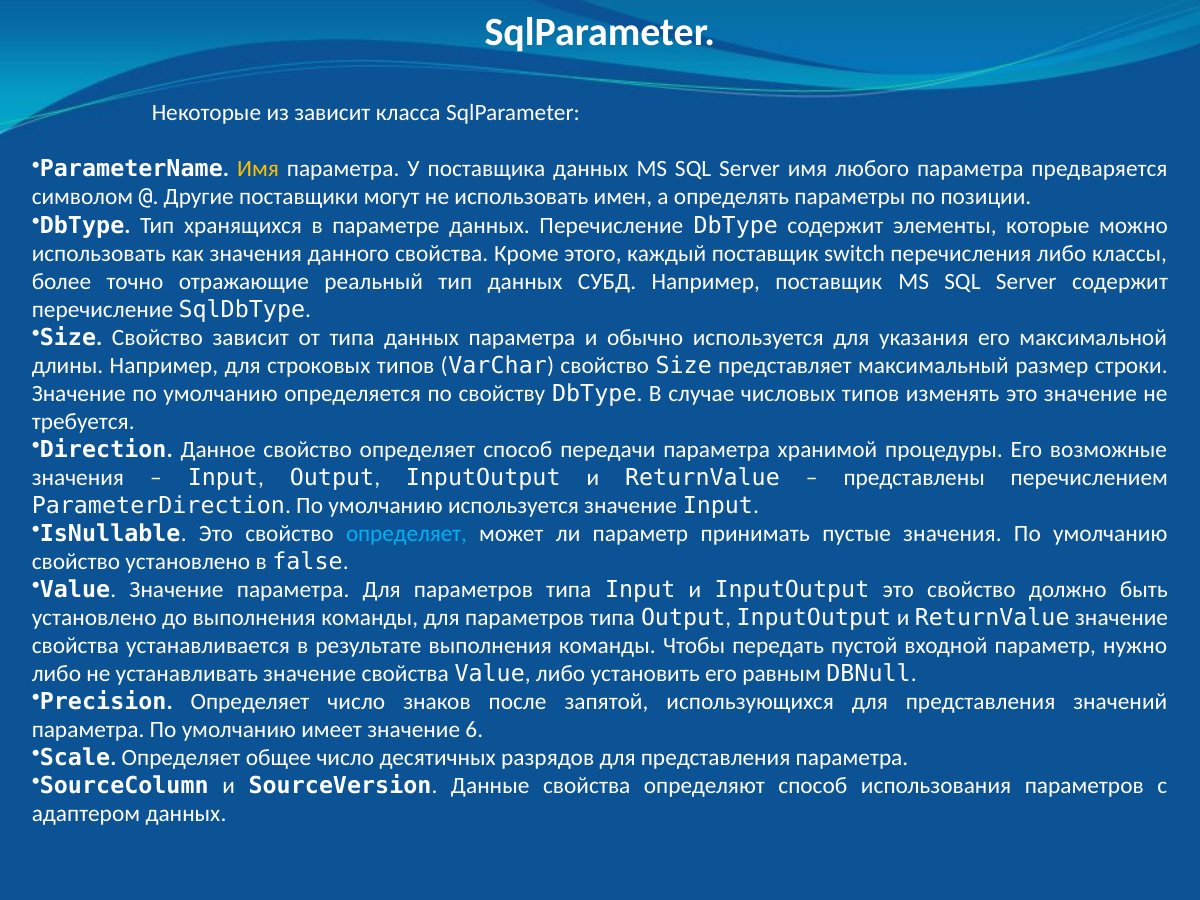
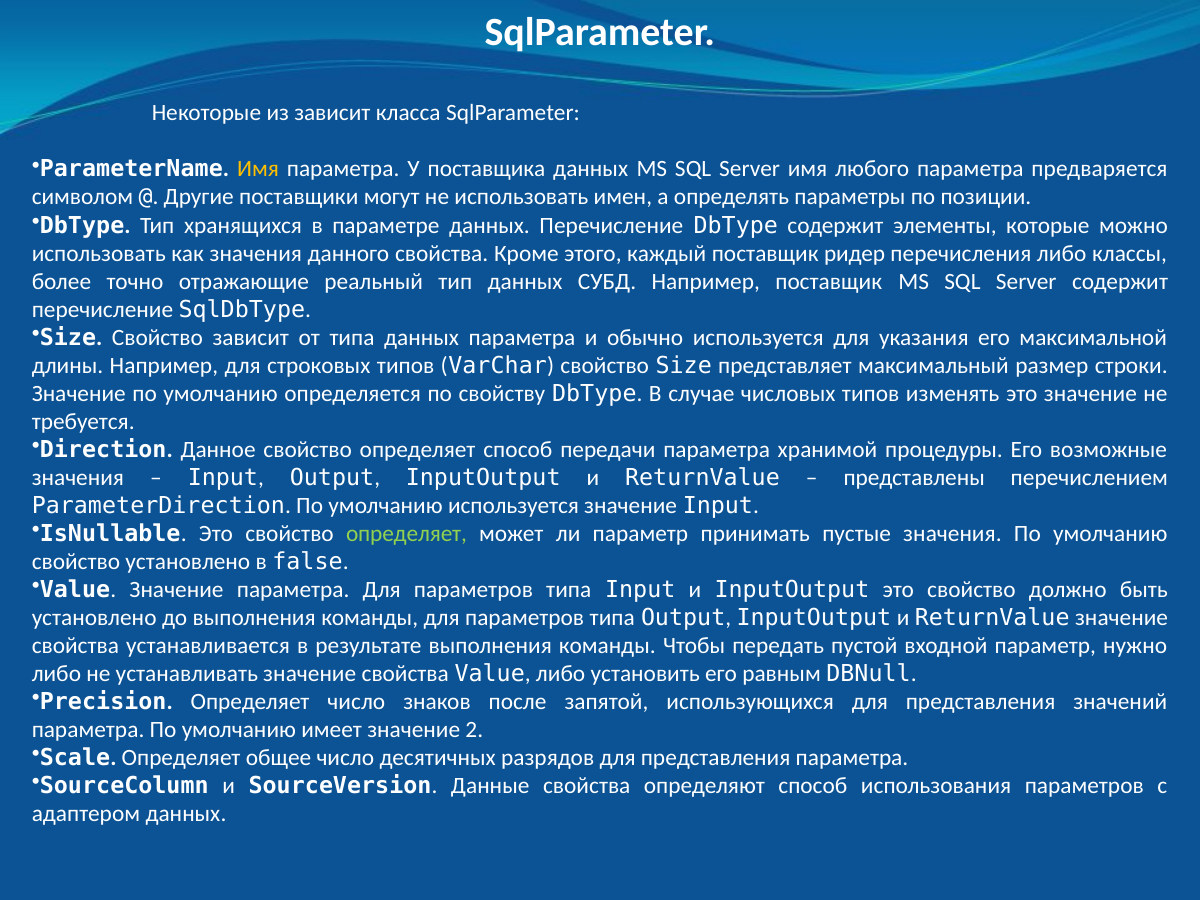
switch: switch -> ридер
определяет at (406, 533) colour: light blue -> light green
6: 6 -> 2
